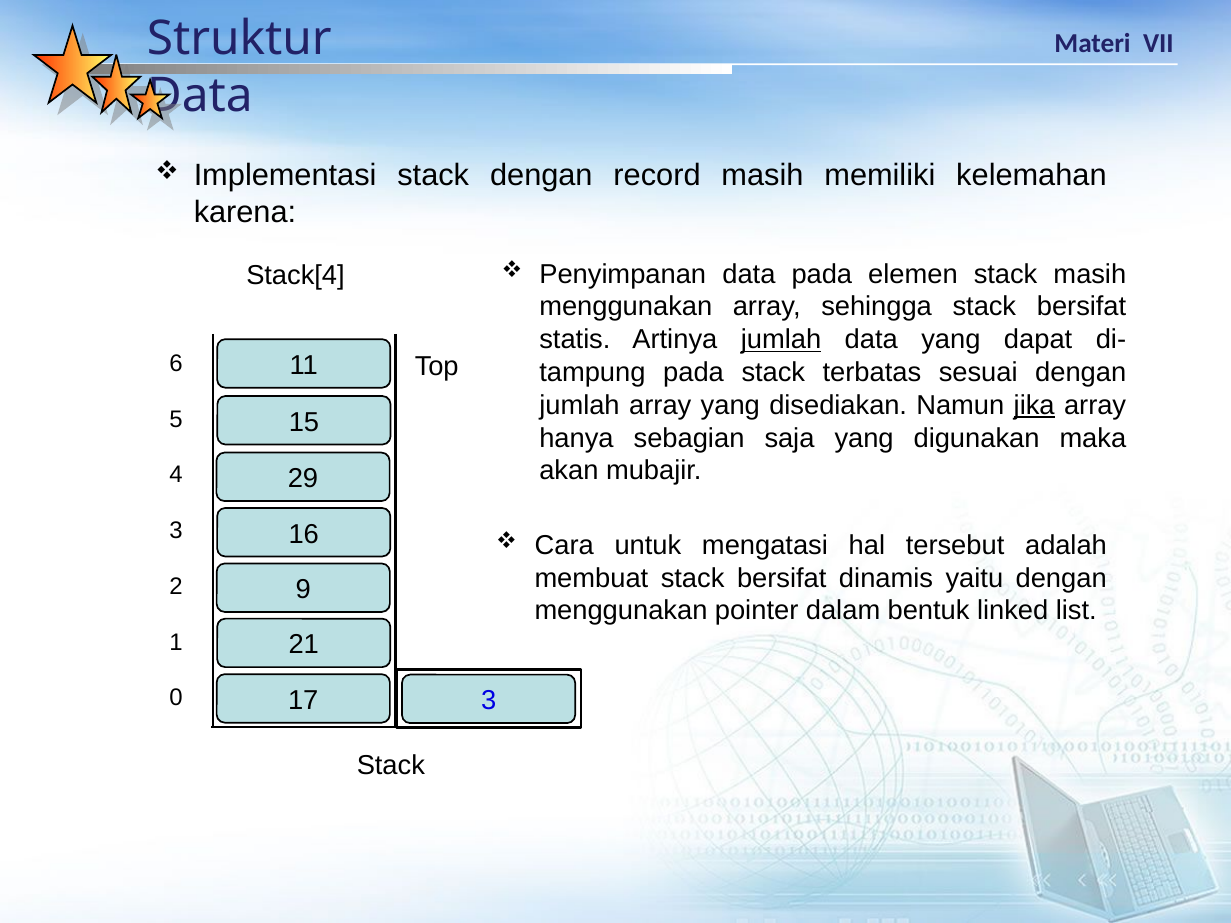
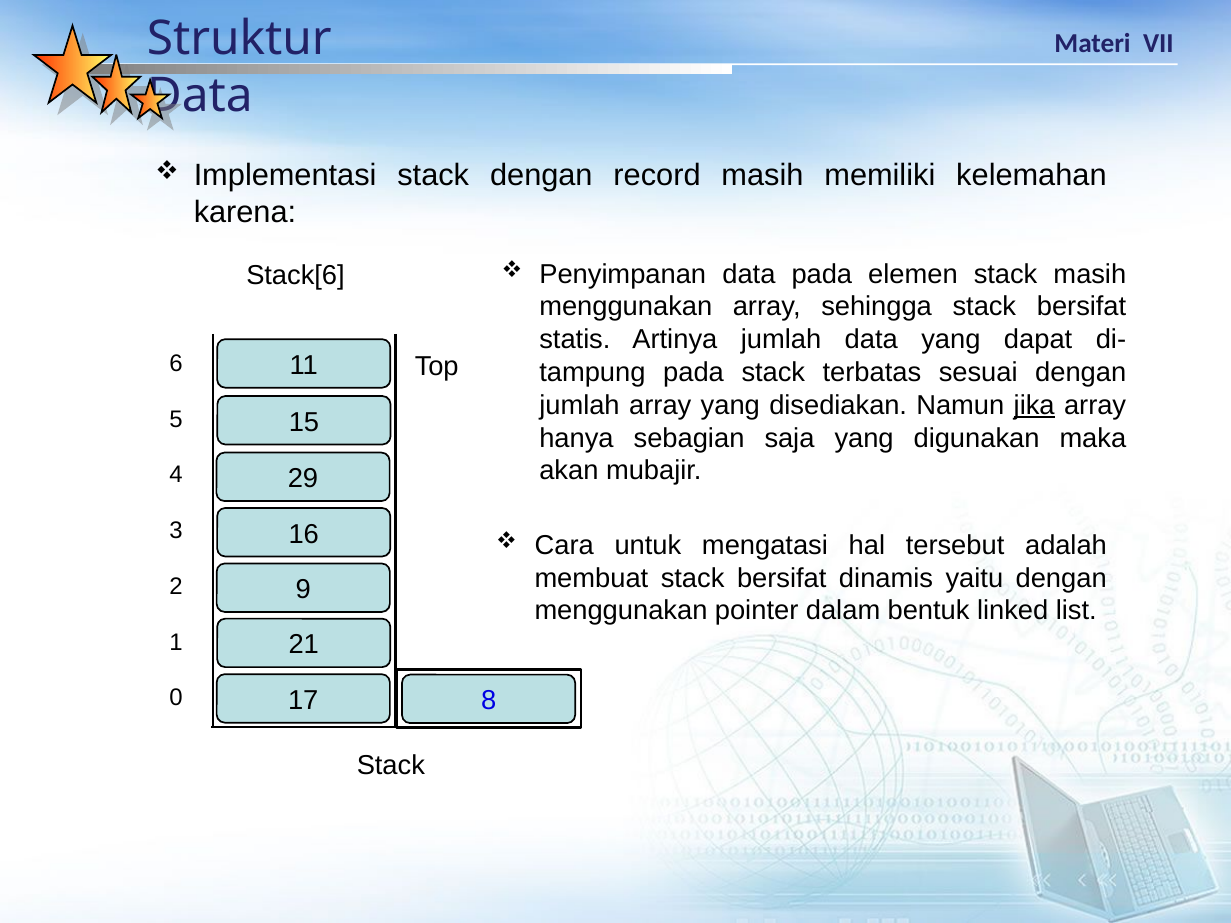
Stack[4: Stack[4 -> Stack[6
jumlah at (781, 340) underline: present -> none
17 3: 3 -> 8
